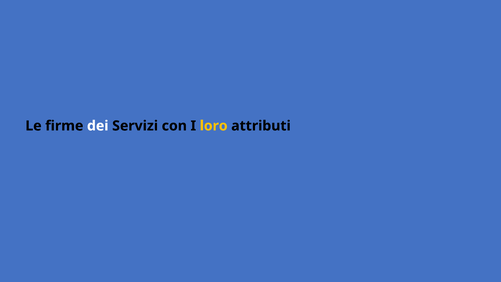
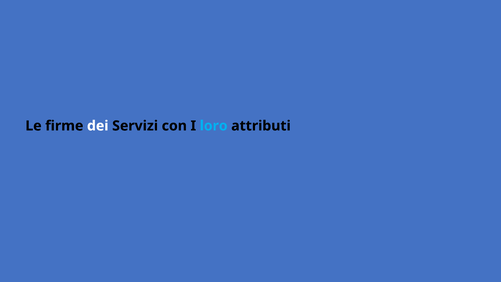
loro colour: yellow -> light blue
